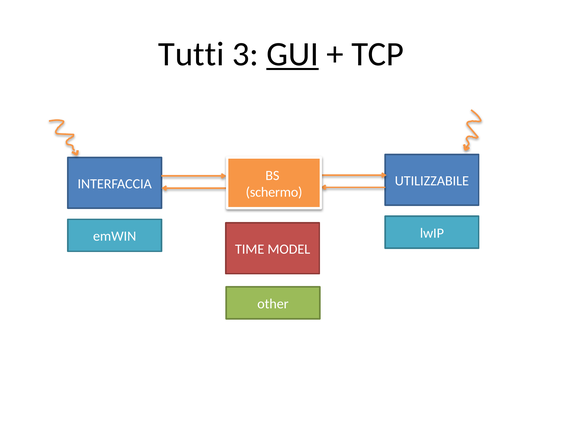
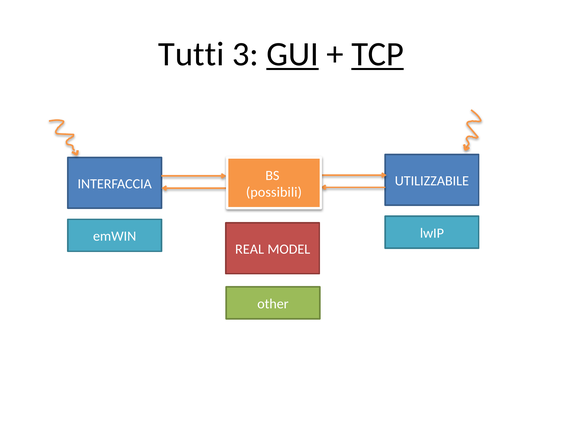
TCP underline: none -> present
schermo: schermo -> possibili
TIME: TIME -> REAL
